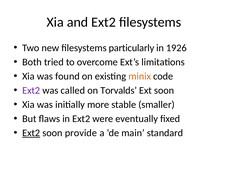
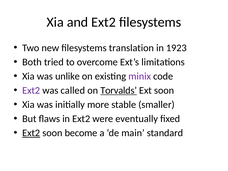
particularly: particularly -> translation
1926: 1926 -> 1923
found: found -> unlike
minix colour: orange -> purple
Torvalds underline: none -> present
provide: provide -> become
